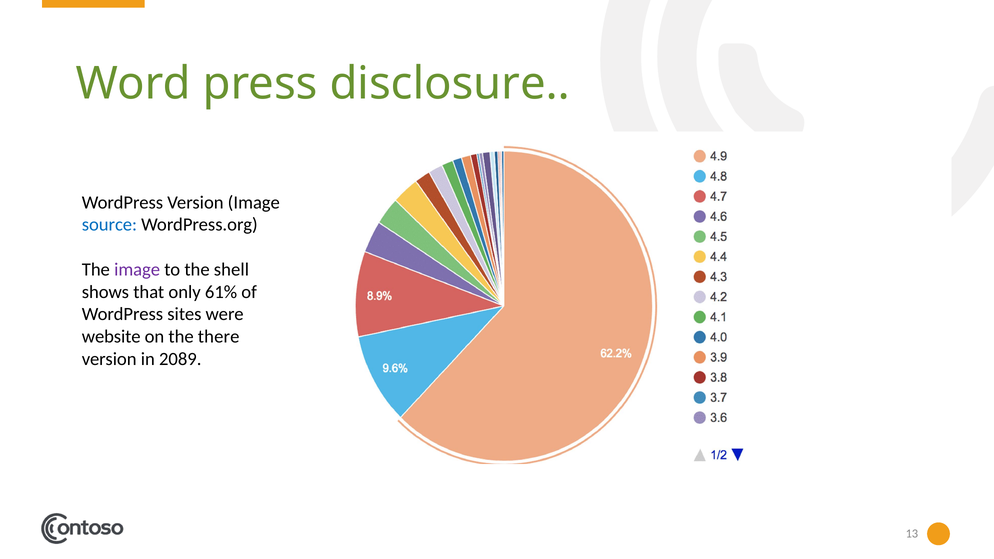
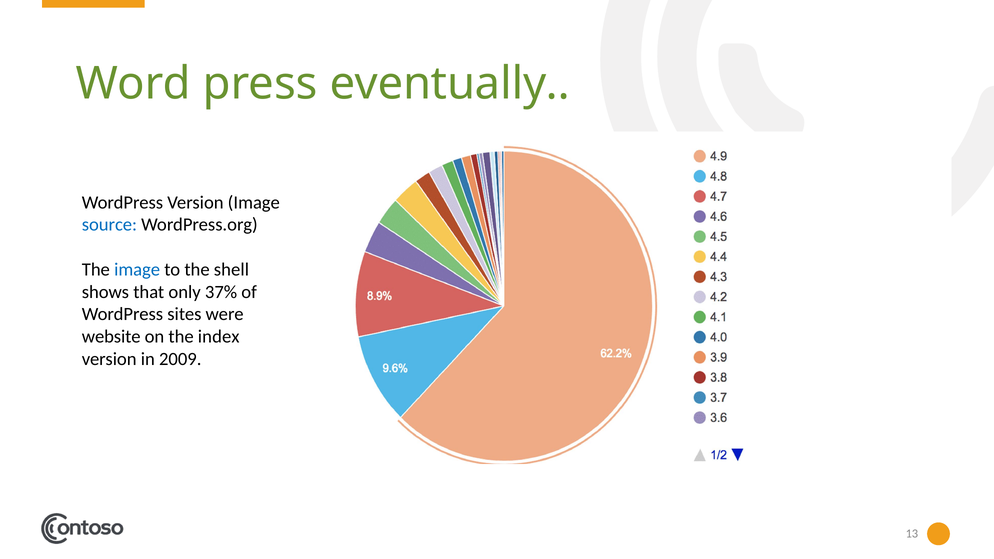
disclosure: disclosure -> eventually
image at (137, 270) colour: purple -> blue
61%: 61% -> 37%
there: there -> index
2089: 2089 -> 2009
